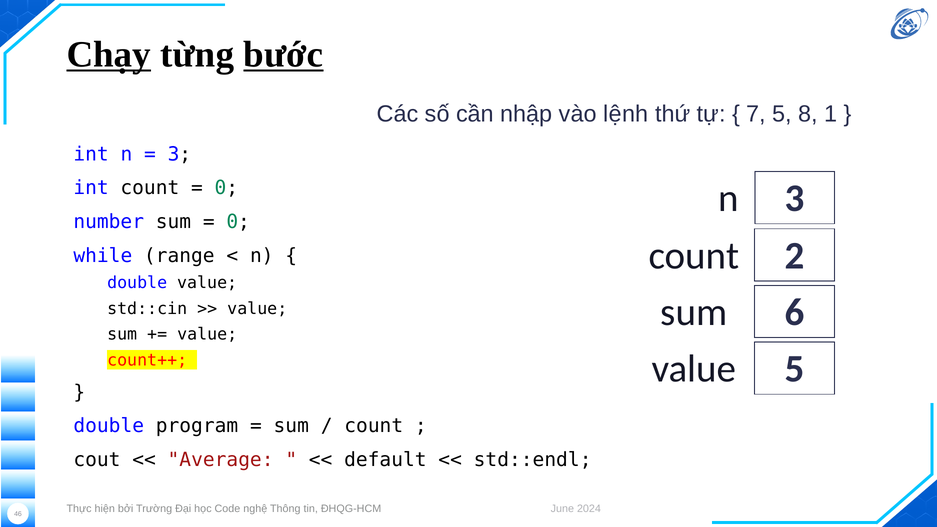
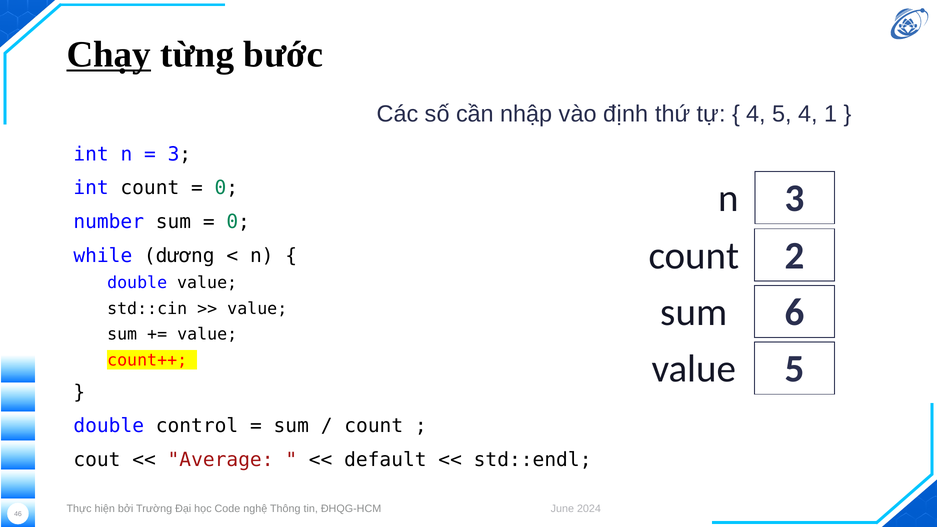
bước underline: present -> none
lệnh: lệnh -> định
7 at (756, 114): 7 -> 4
5 8: 8 -> 4
range: range -> dương
program: program -> control
